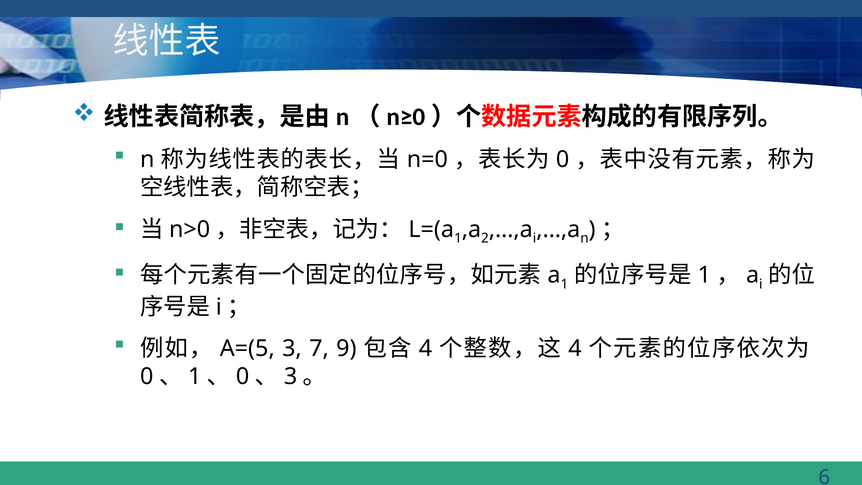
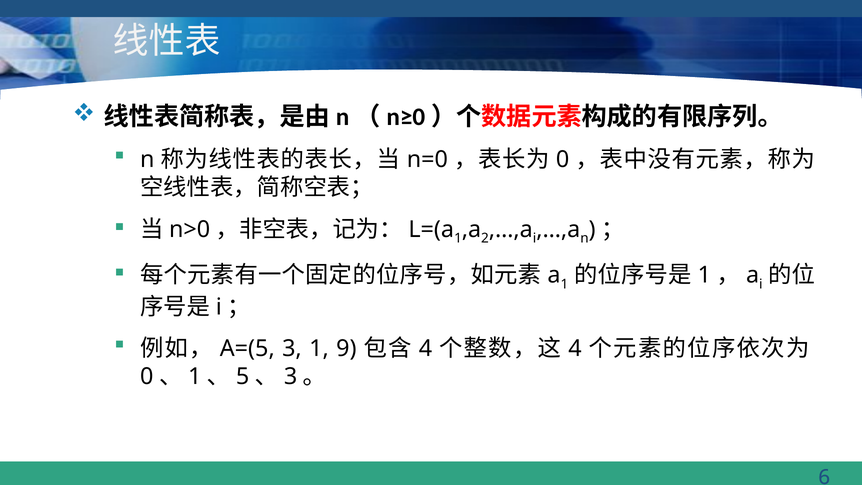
3 7: 7 -> 1
0 at (243, 377): 0 -> 5
